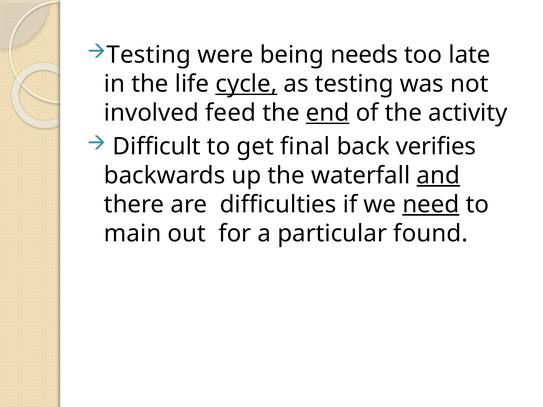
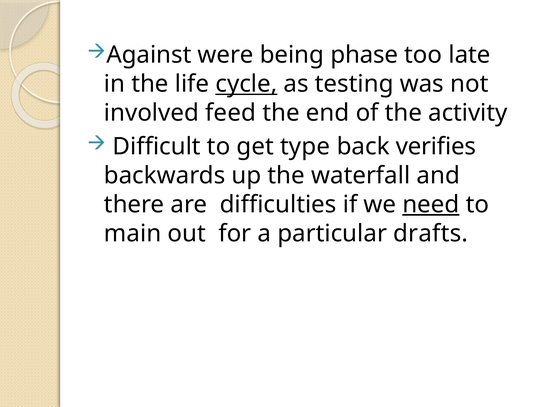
Testing at (149, 55): Testing -> Against
needs: needs -> phase
end underline: present -> none
final: final -> type
and underline: present -> none
found: found -> drafts
